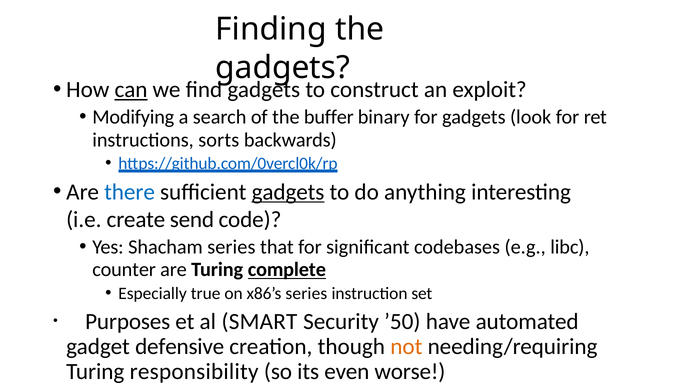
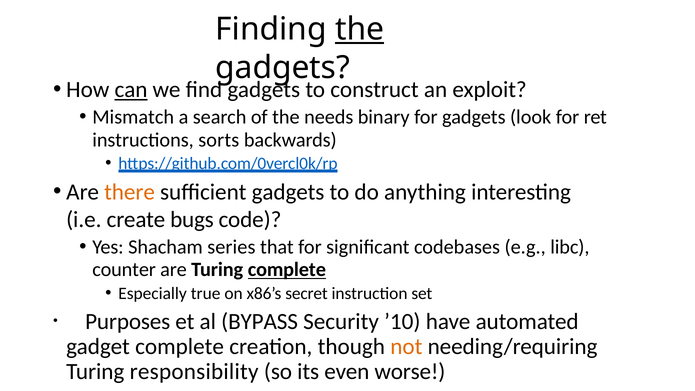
the at (360, 29) underline: none -> present
Modifying: Modifying -> Mismatch
buffer: buffer -> needs
there colour: blue -> orange
gadgets at (288, 192) underline: present -> none
send: send -> bugs
x86’s series: series -> secret
SMART: SMART -> BYPASS
’50: ’50 -> ’10
gadget defensive: defensive -> complete
